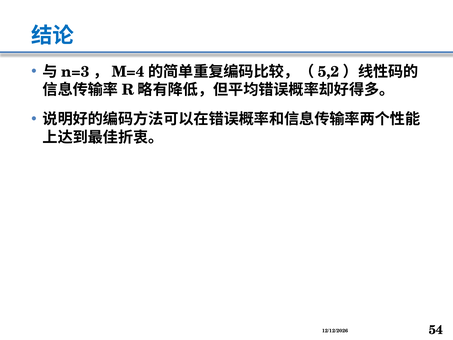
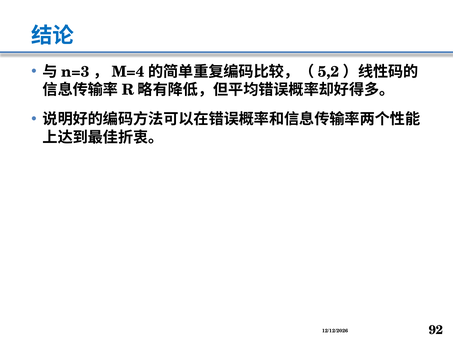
54: 54 -> 92
